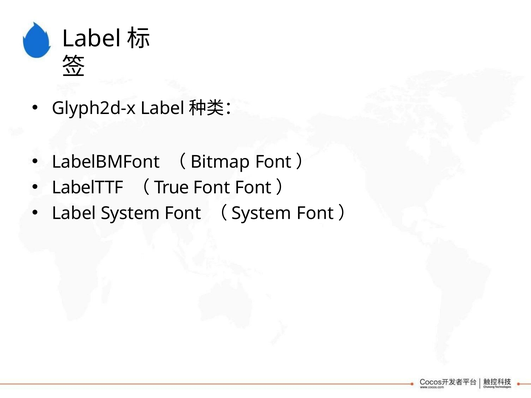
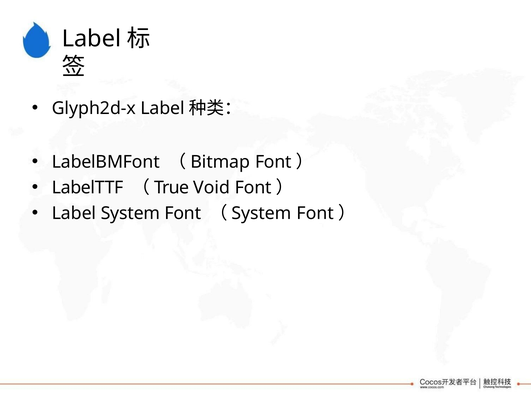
Font at (212, 188): Font -> Void
